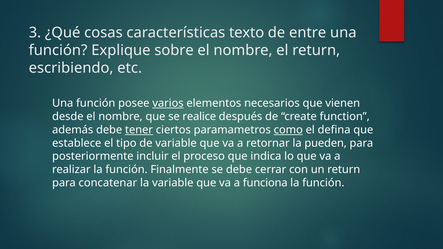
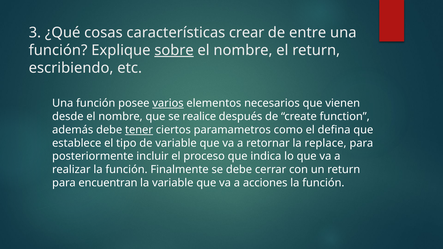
texto: texto -> crear
sobre underline: none -> present
como underline: present -> none
pueden: pueden -> replace
concatenar: concatenar -> encuentran
funciona: funciona -> acciones
